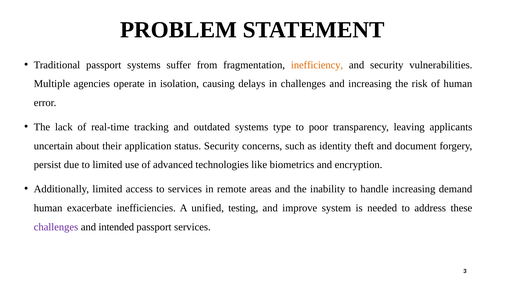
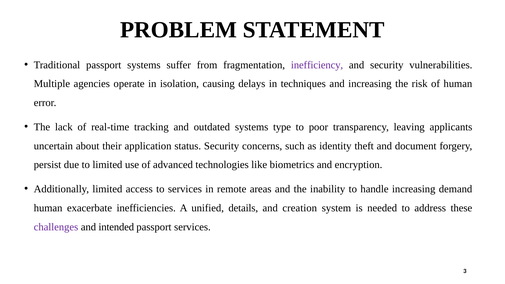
inefficiency colour: orange -> purple
in challenges: challenges -> techniques
testing: testing -> details
improve: improve -> creation
